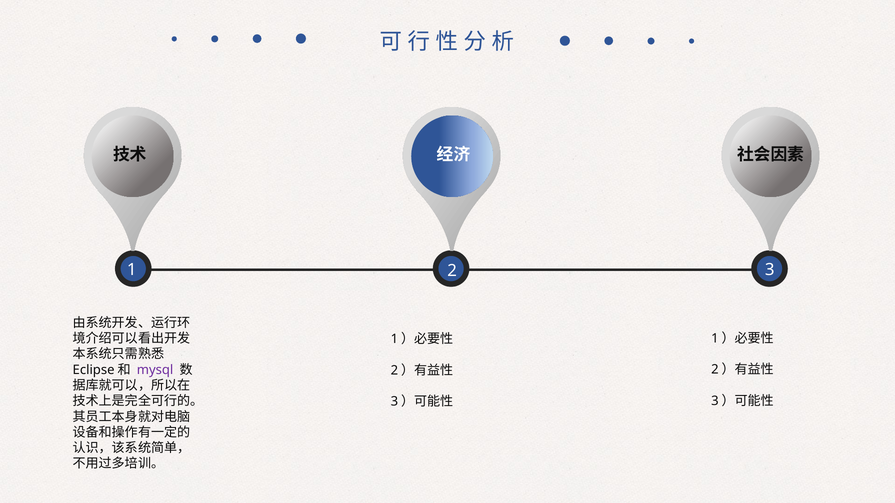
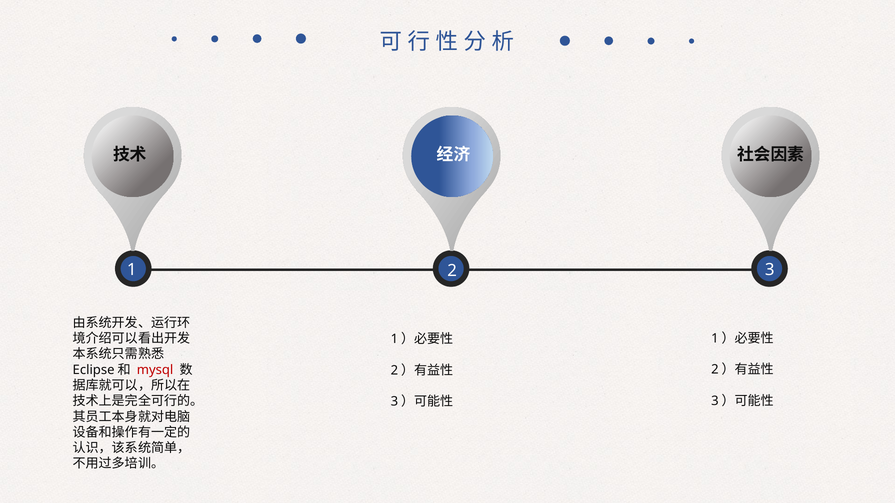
mysql colour: purple -> red
